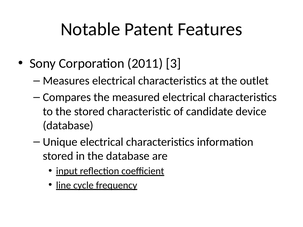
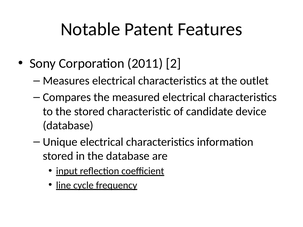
3: 3 -> 2
